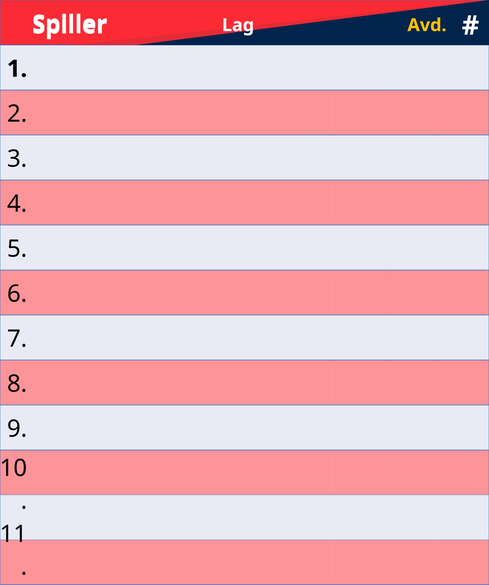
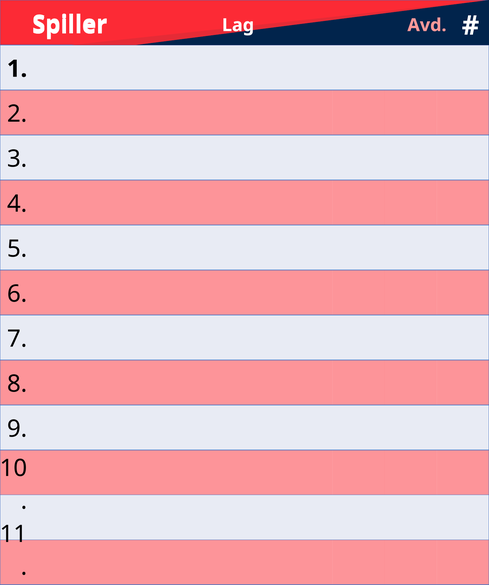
Avd colour: yellow -> pink
